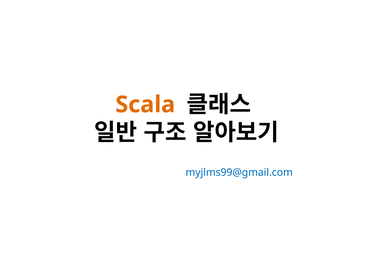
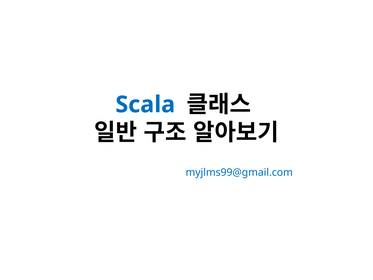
Scala colour: orange -> blue
